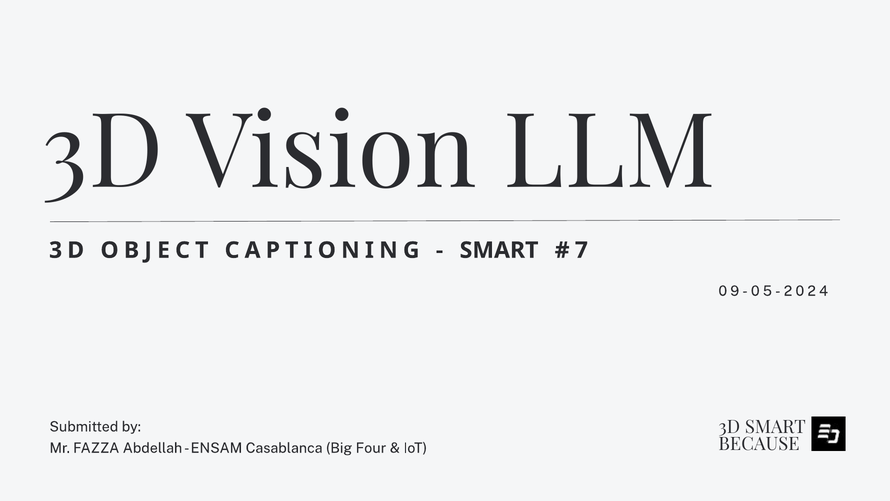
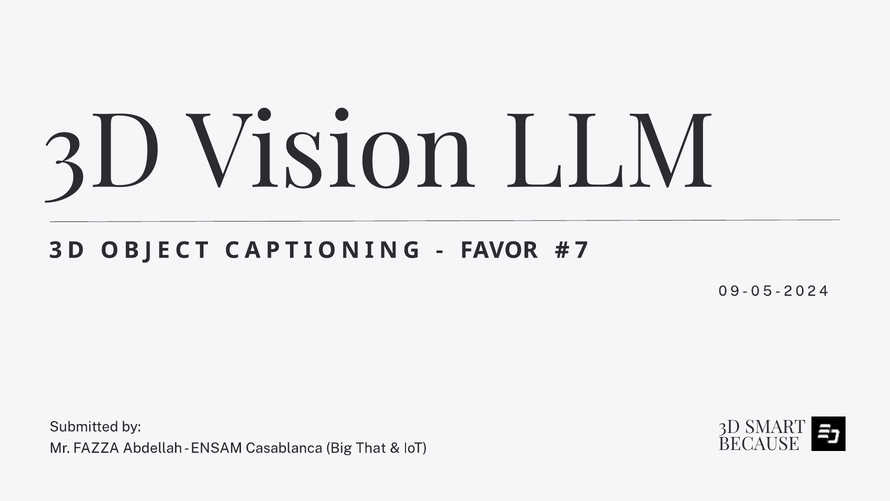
SMART at (499, 250): SMART -> FAVOR
Four: Four -> That
